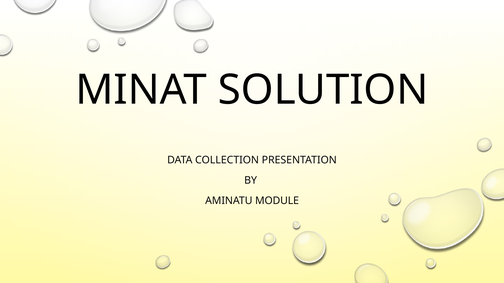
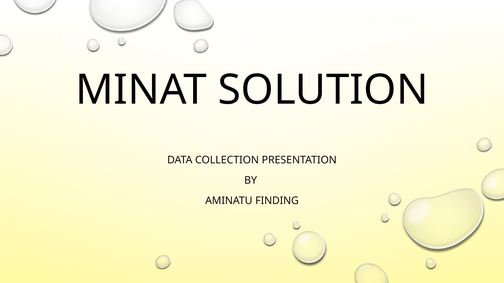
MODULE: MODULE -> FINDING
